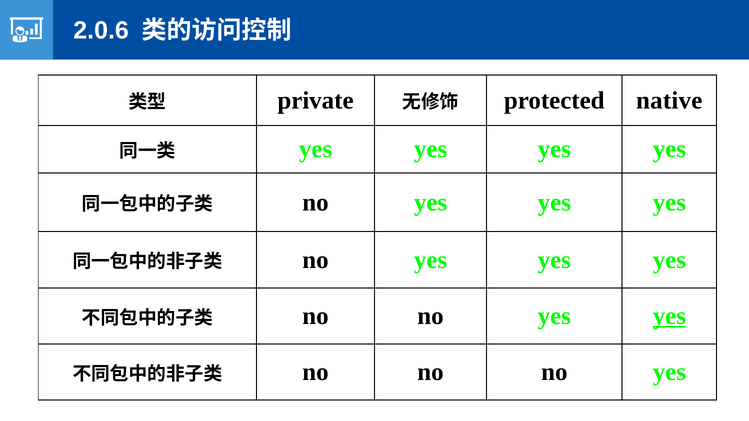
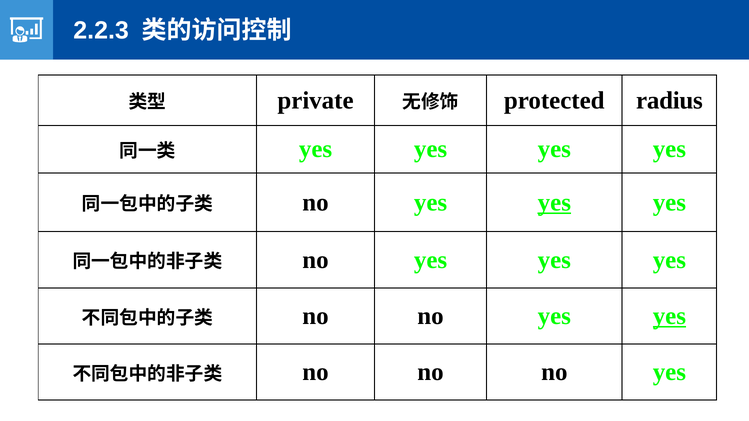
2.0.6: 2.0.6 -> 2.2.3
native: native -> radius
yes at (554, 203) underline: none -> present
